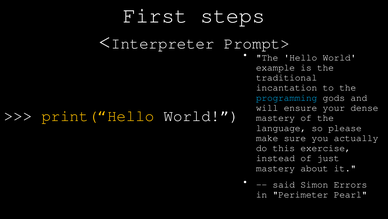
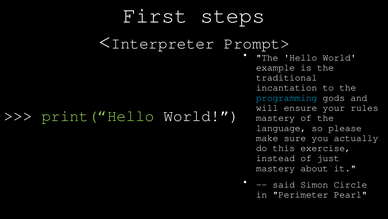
dense: dense -> rules
print(“Hello colour: yellow -> light green
Errors: Errors -> Circle
